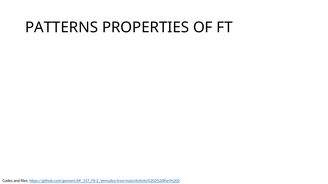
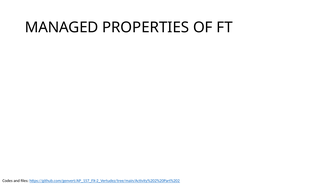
PATTERNS: PATTERNS -> MANAGED
